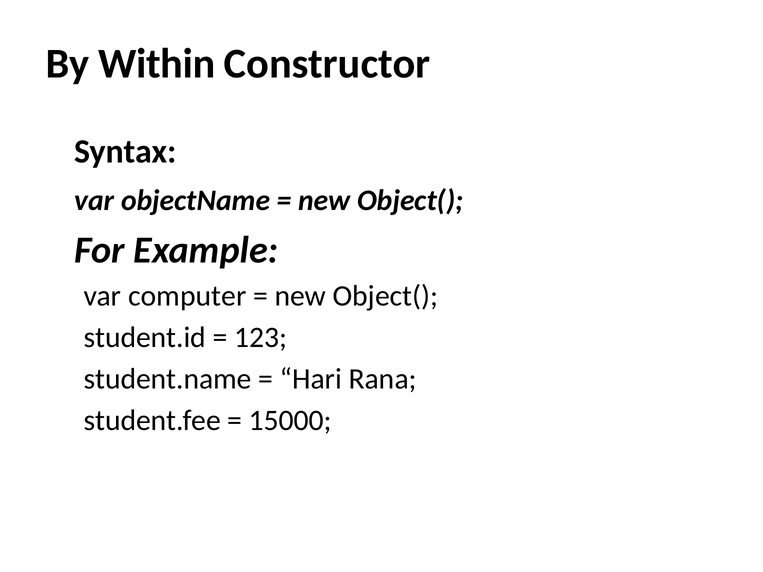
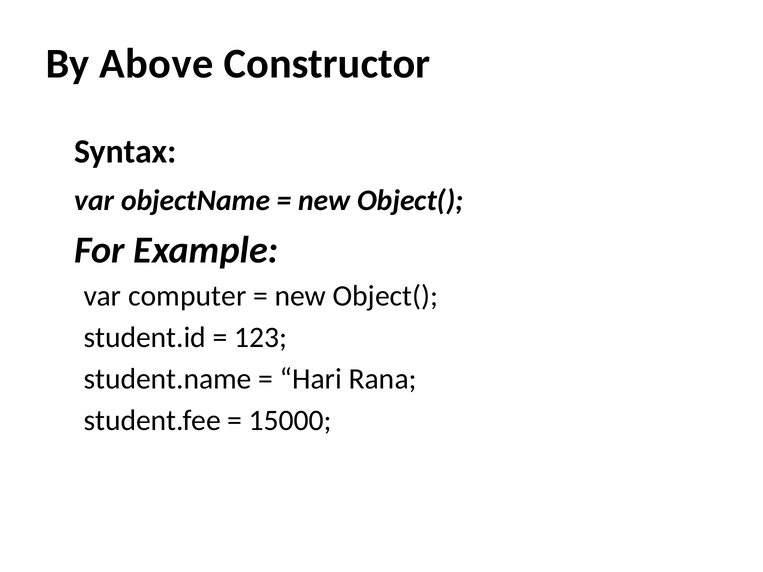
Within: Within -> Above
